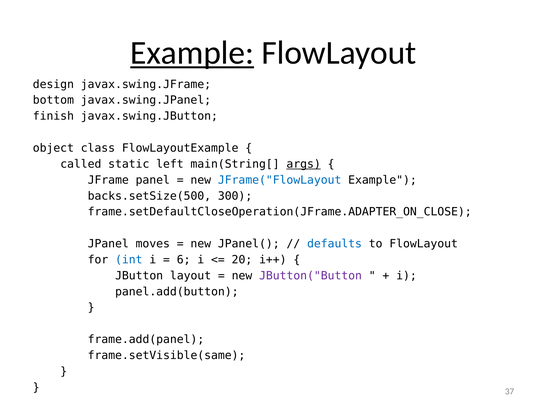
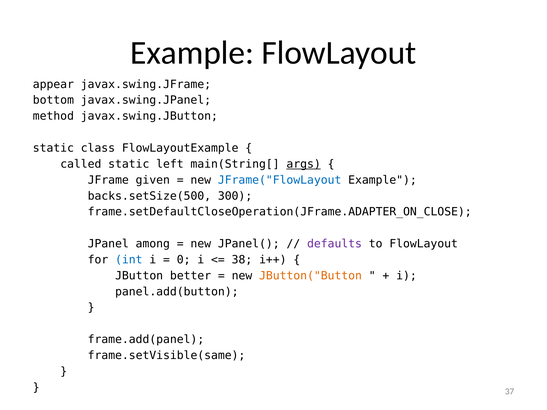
Example at (192, 53) underline: present -> none
design: design -> appear
finish: finish -> method
object at (53, 148): object -> static
panel: panel -> given
moves: moves -> among
defaults colour: blue -> purple
6: 6 -> 0
20: 20 -> 38
layout: layout -> better
JButton("Button colour: purple -> orange
